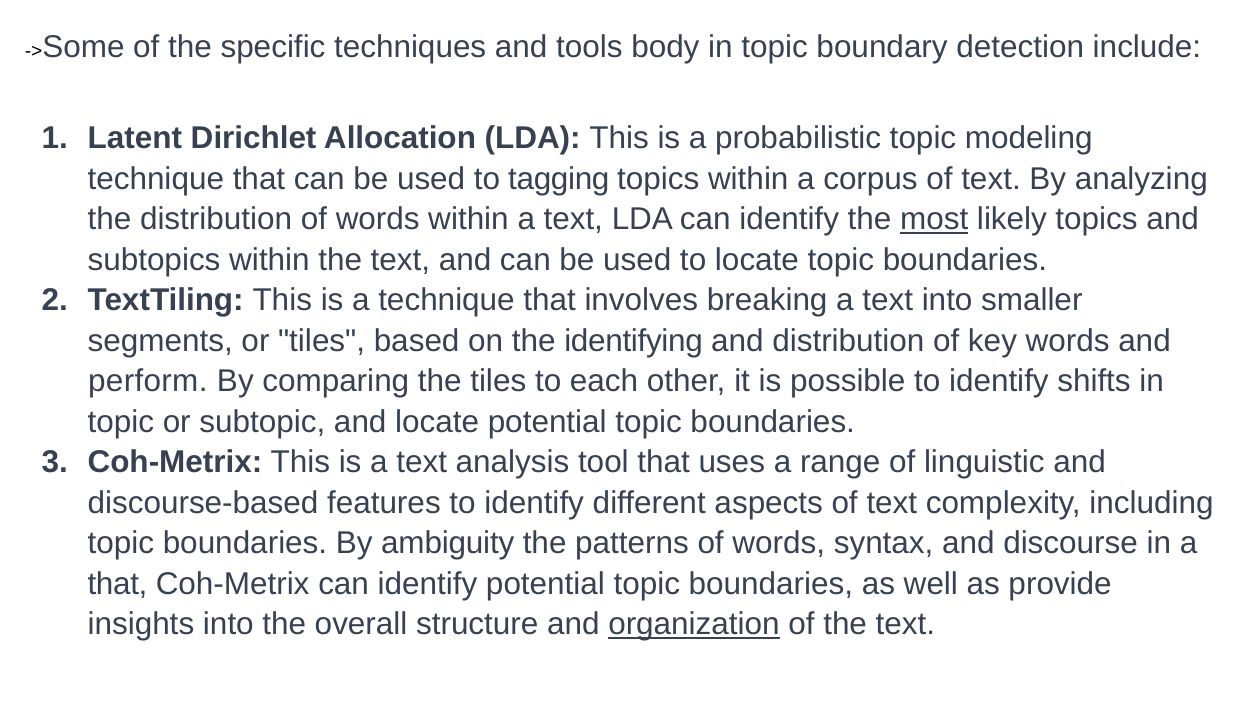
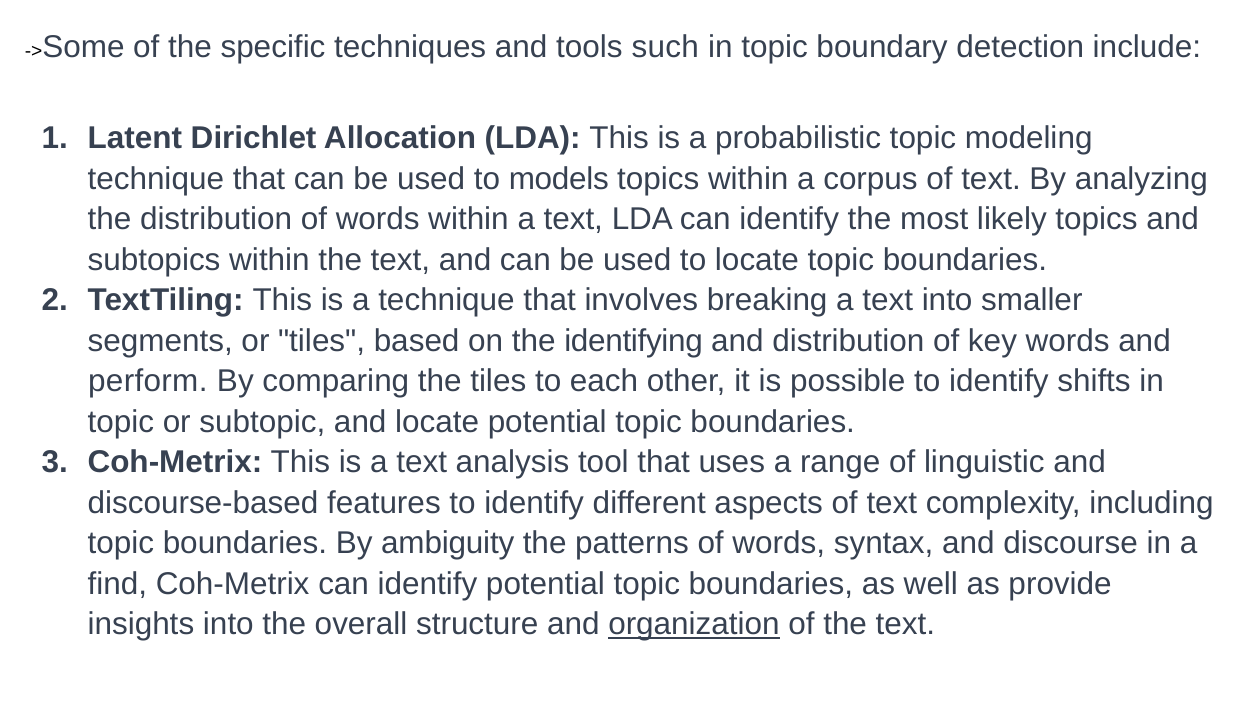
body: body -> such
tagging: tagging -> models
most underline: present -> none
that at (117, 584): that -> find
